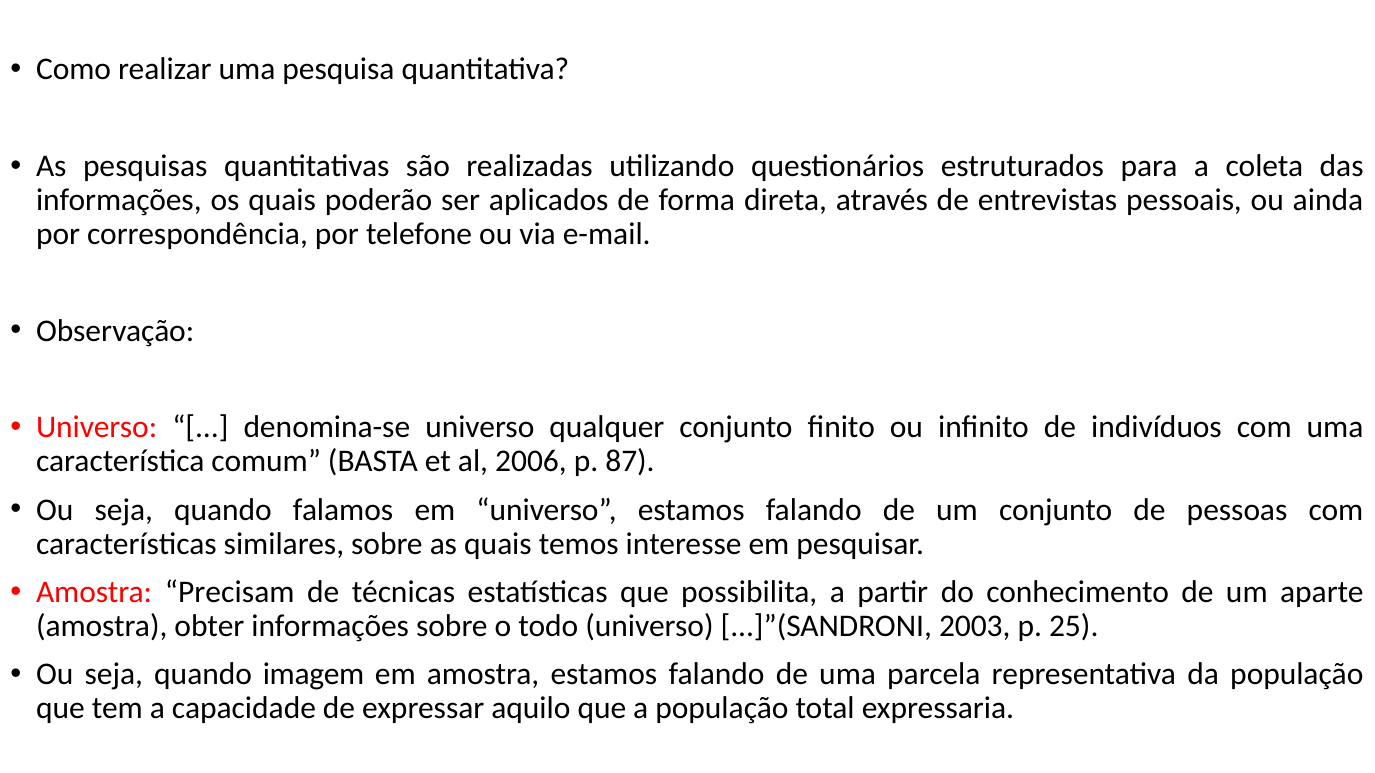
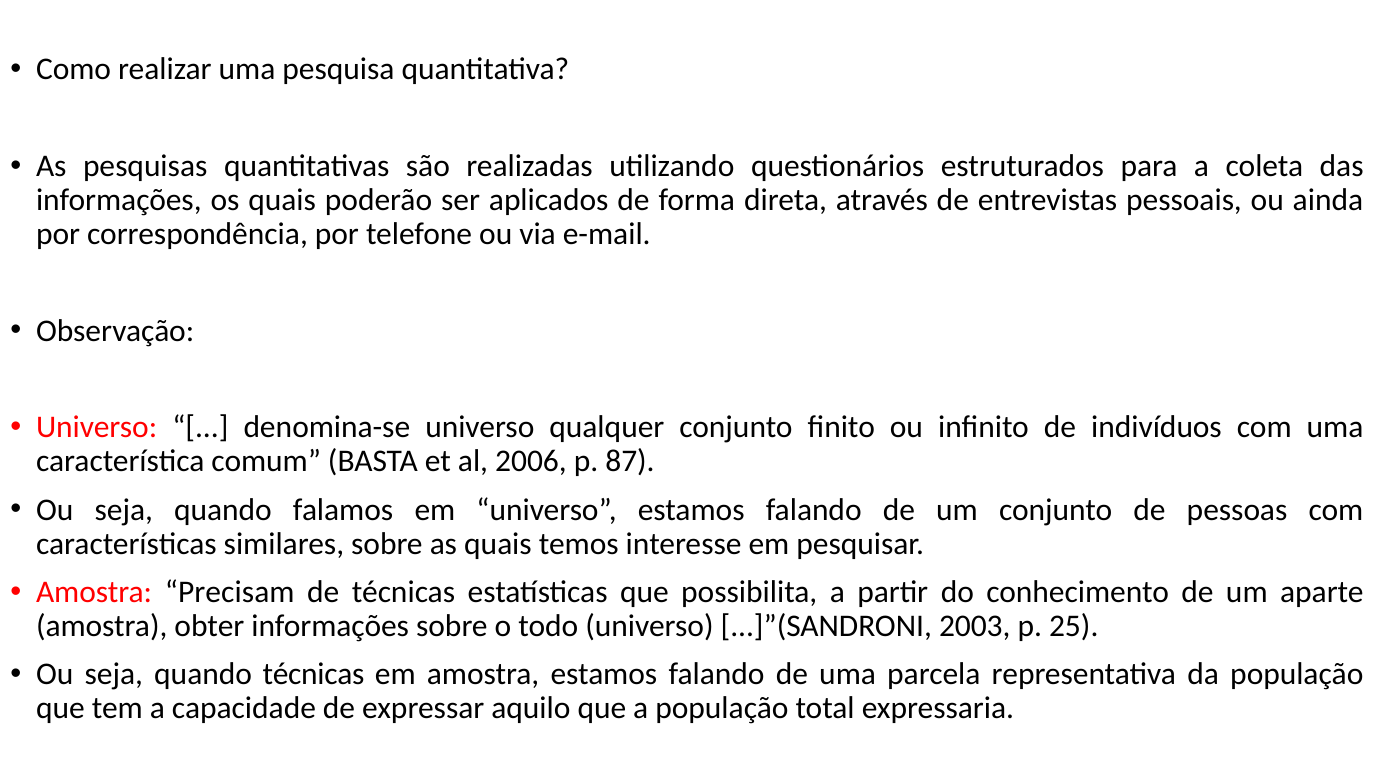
quando imagem: imagem -> técnicas
